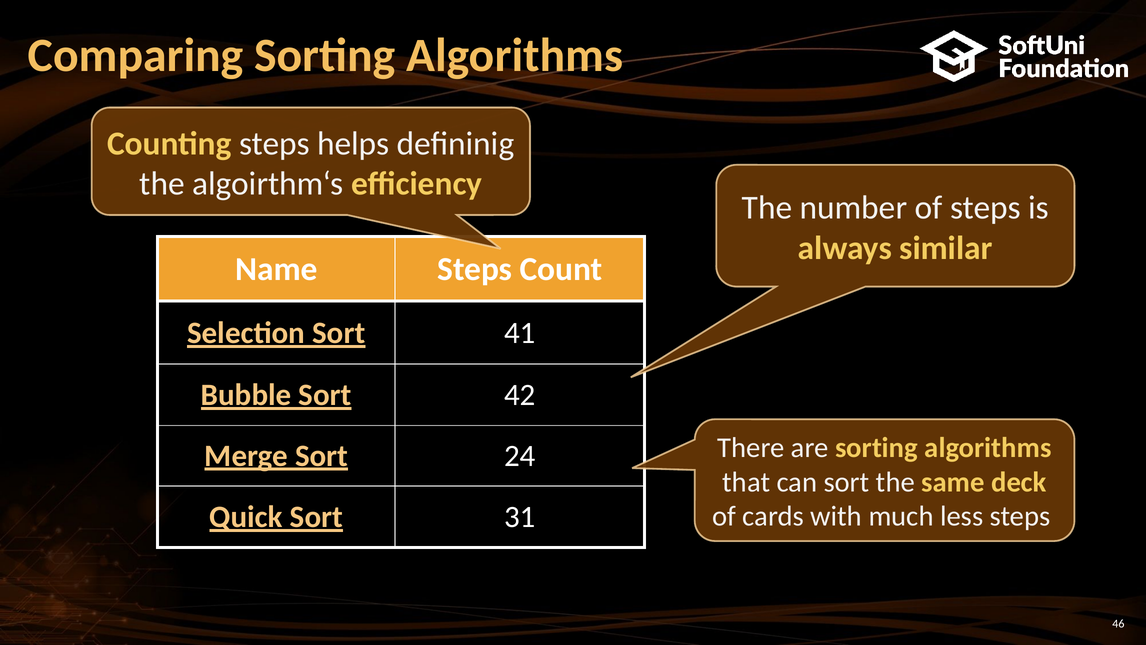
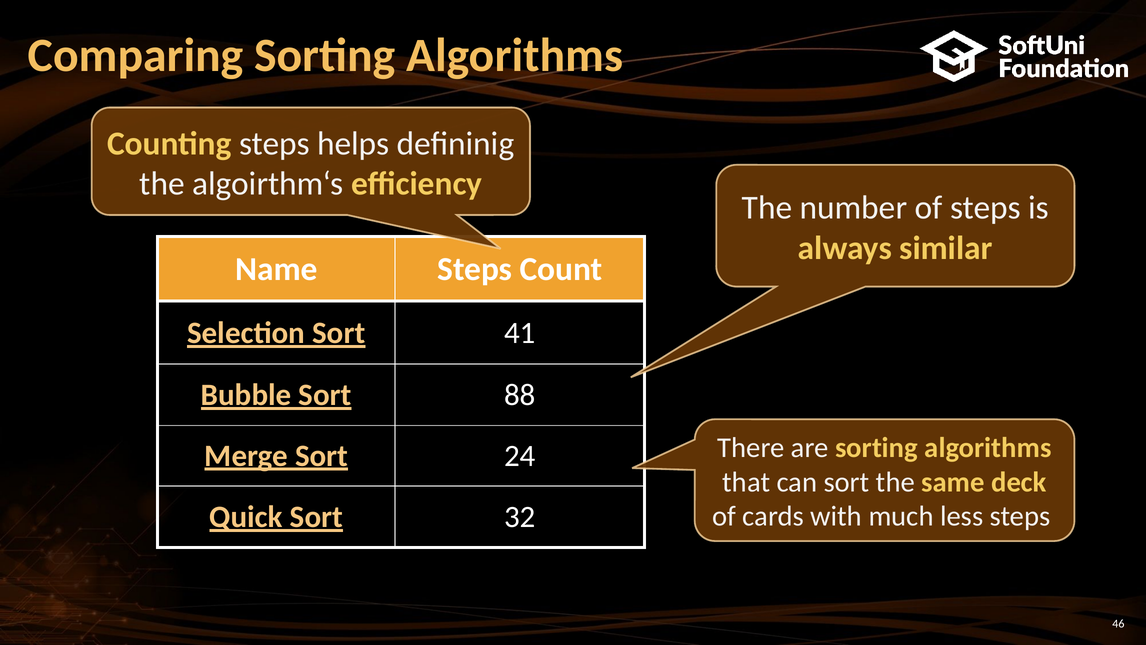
42: 42 -> 88
31: 31 -> 32
